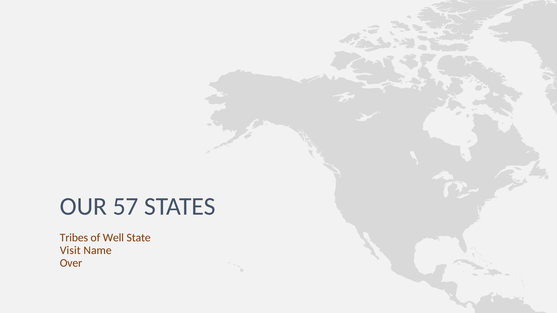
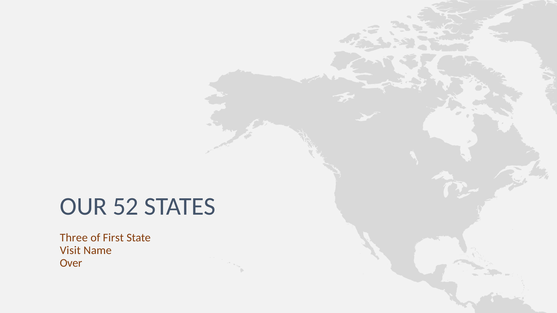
57: 57 -> 52
Tribes: Tribes -> Three
Well: Well -> First
